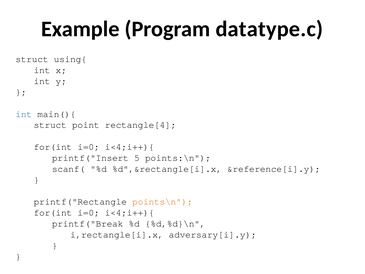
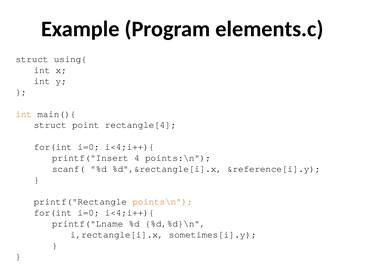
datatype.c: datatype.c -> elements.c
int at (24, 114) colour: blue -> orange
5: 5 -> 4
printf("Break: printf("Break -> printf("Lname
adversary[i].y: adversary[i].y -> sometimes[i].y
